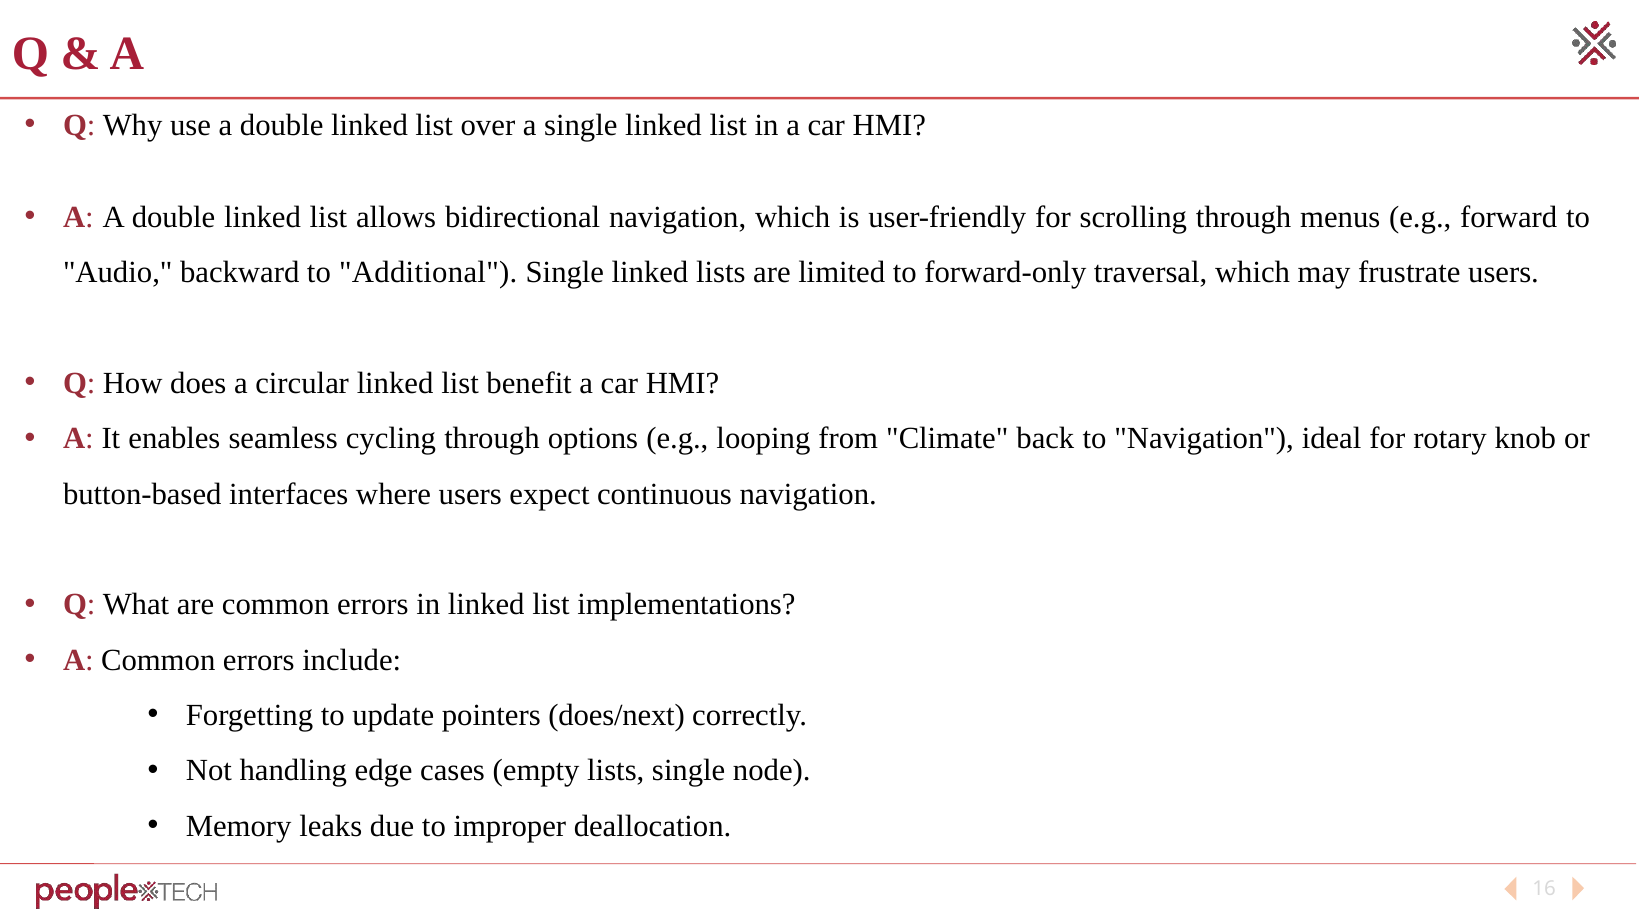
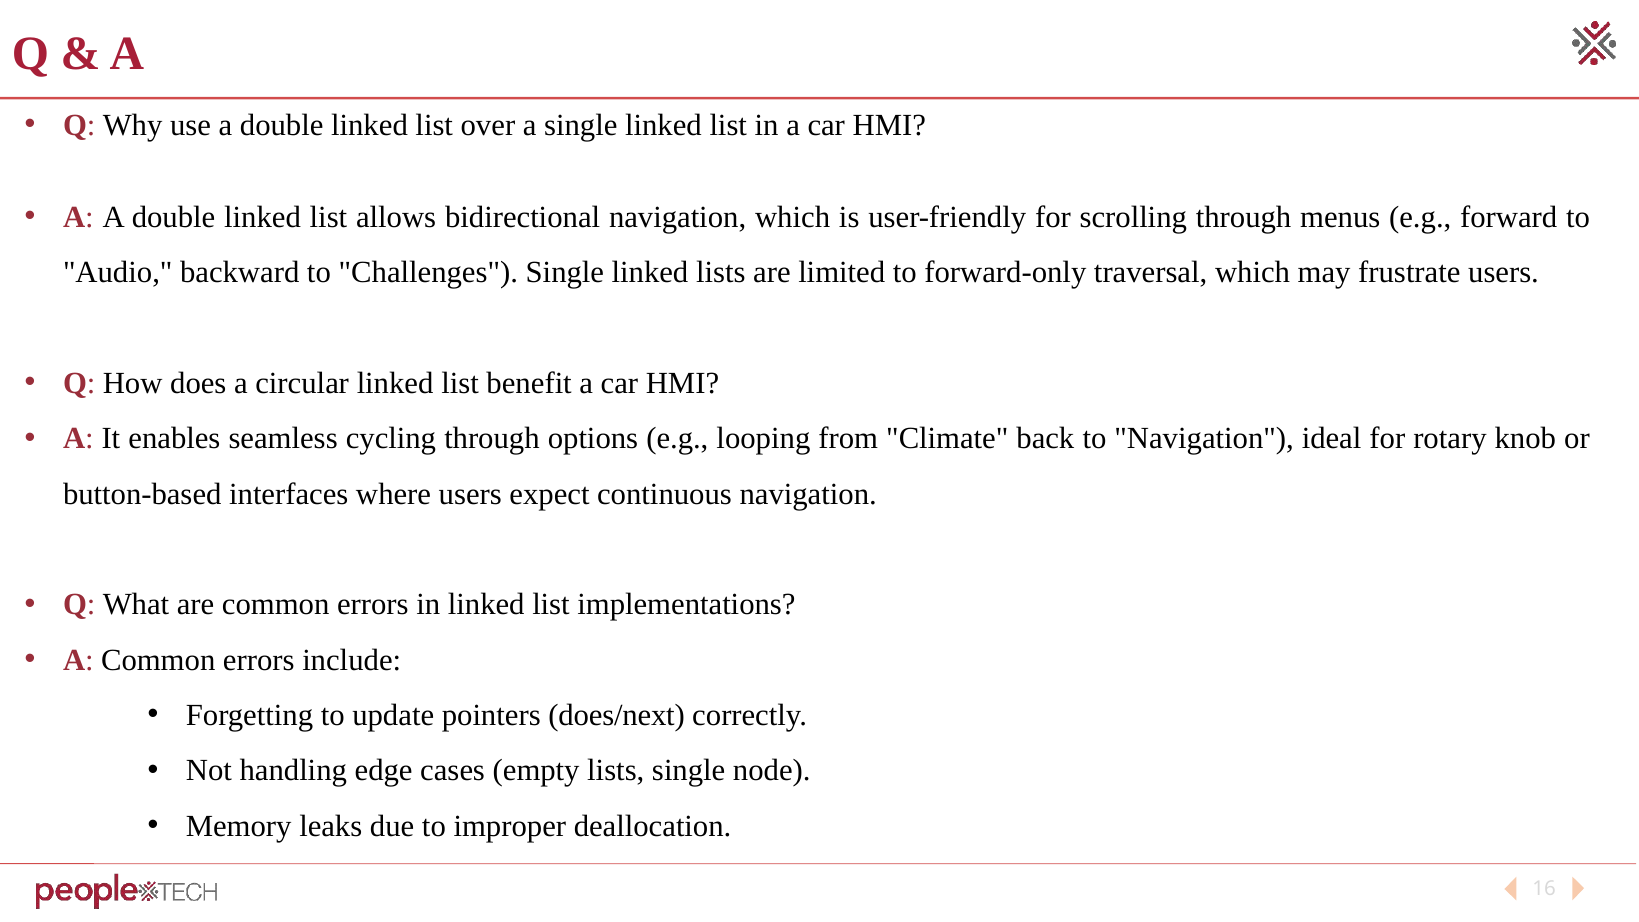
Additional: Additional -> Challenges
